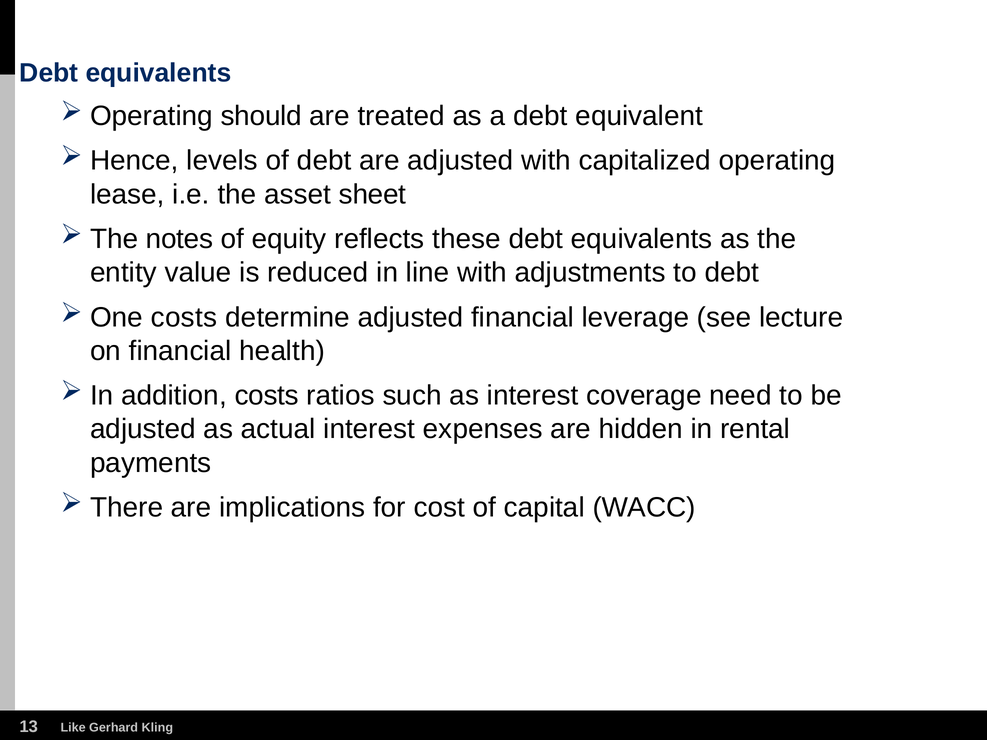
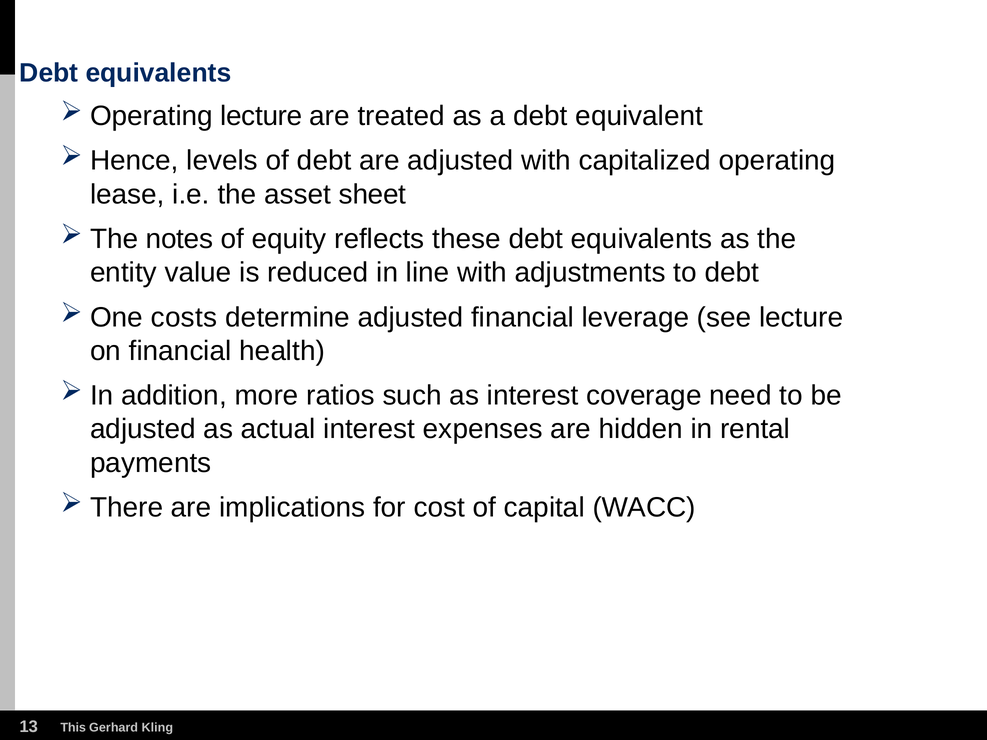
Operating should: should -> lecture
addition costs: costs -> more
Like: Like -> This
